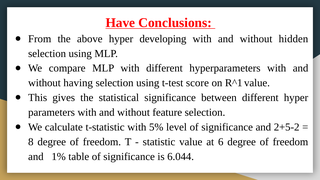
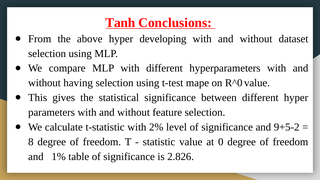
Have: Have -> Tanh
hidden: hidden -> dataset
score: score -> mape
R^1: R^1 -> R^0
5%: 5% -> 2%
2+5-2: 2+5-2 -> 9+5-2
6: 6 -> 0
6.044: 6.044 -> 2.826
